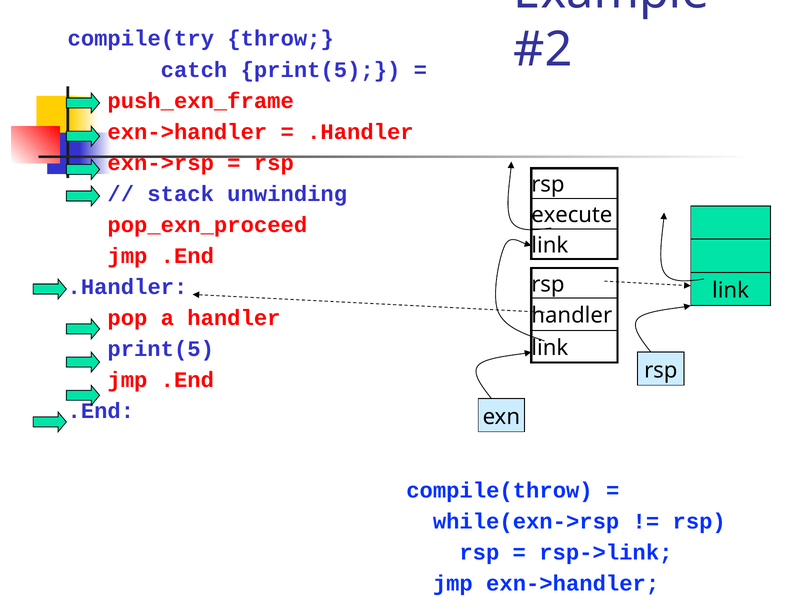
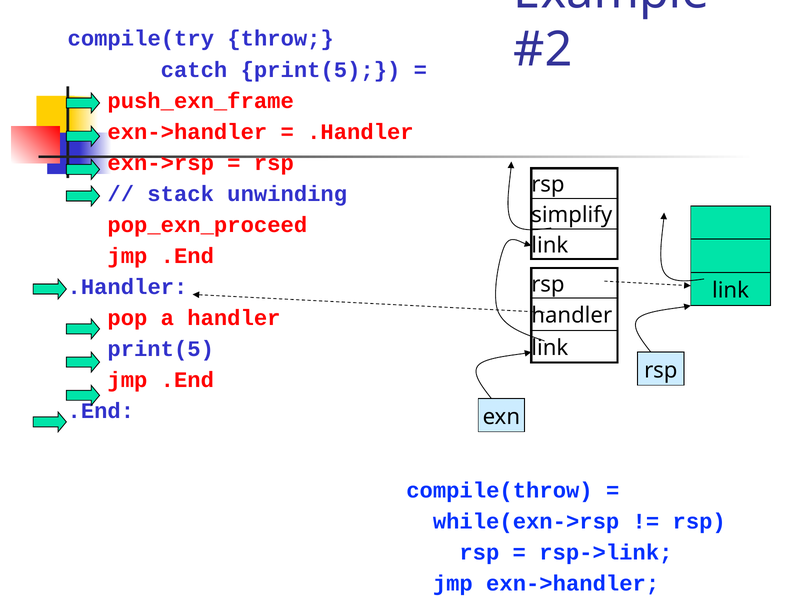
execute: execute -> simplify
